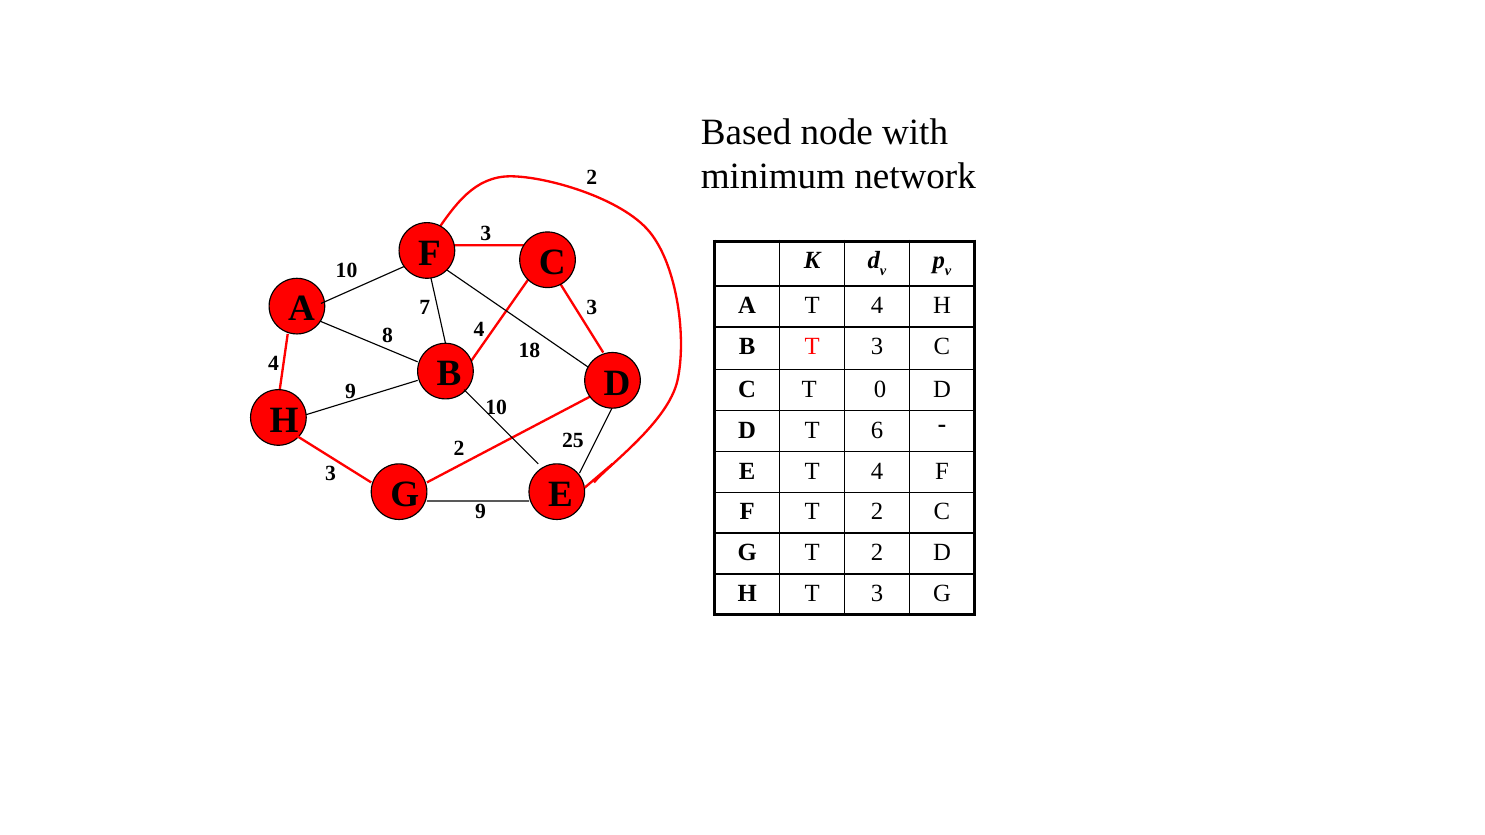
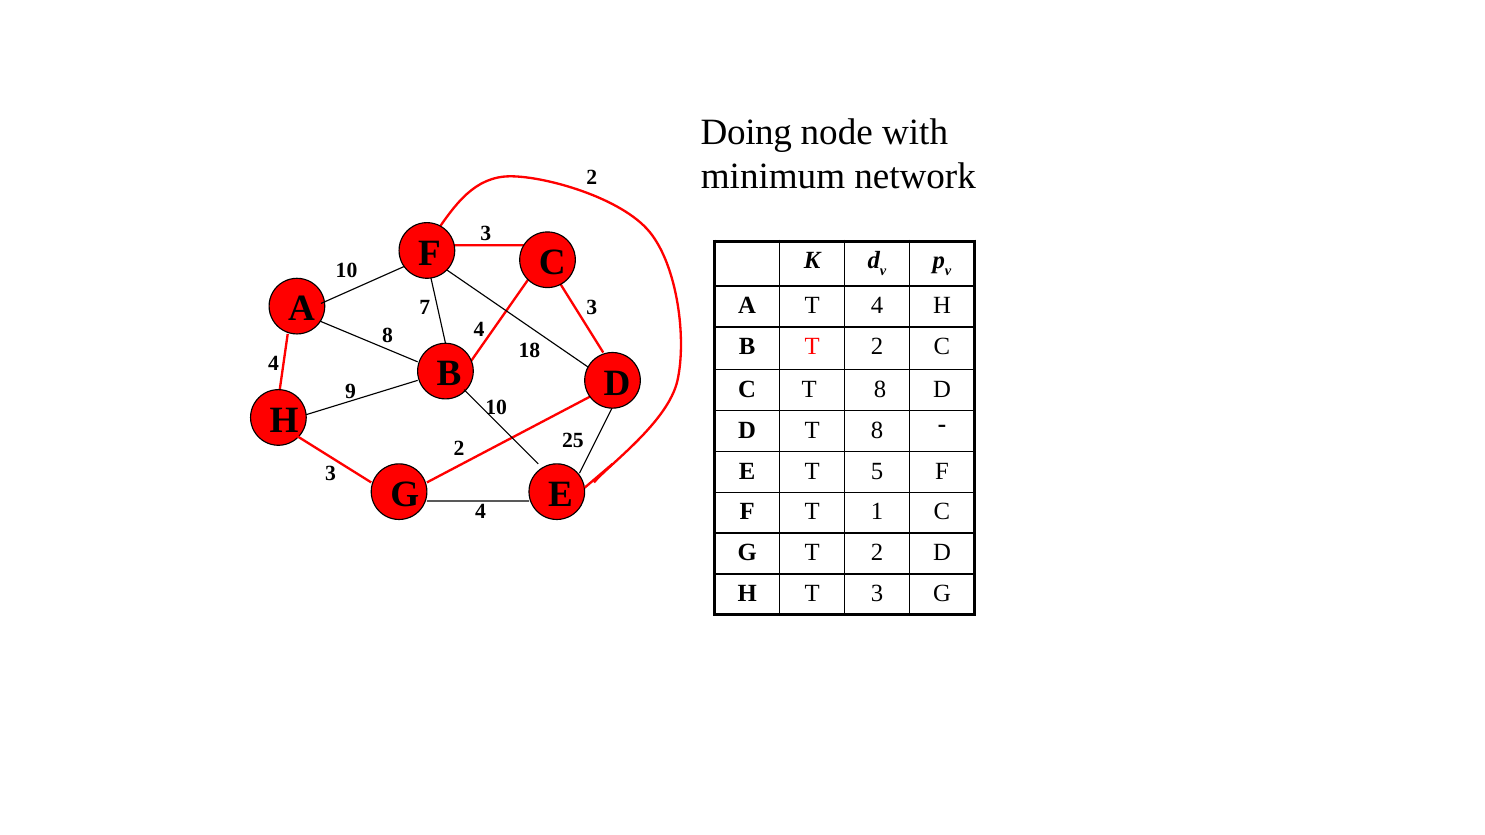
Based: Based -> Doing
B T 3: 3 -> 2
C T 0: 0 -> 8
D T 6: 6 -> 8
E T 4: 4 -> 5
G 9: 9 -> 4
F T 2: 2 -> 1
